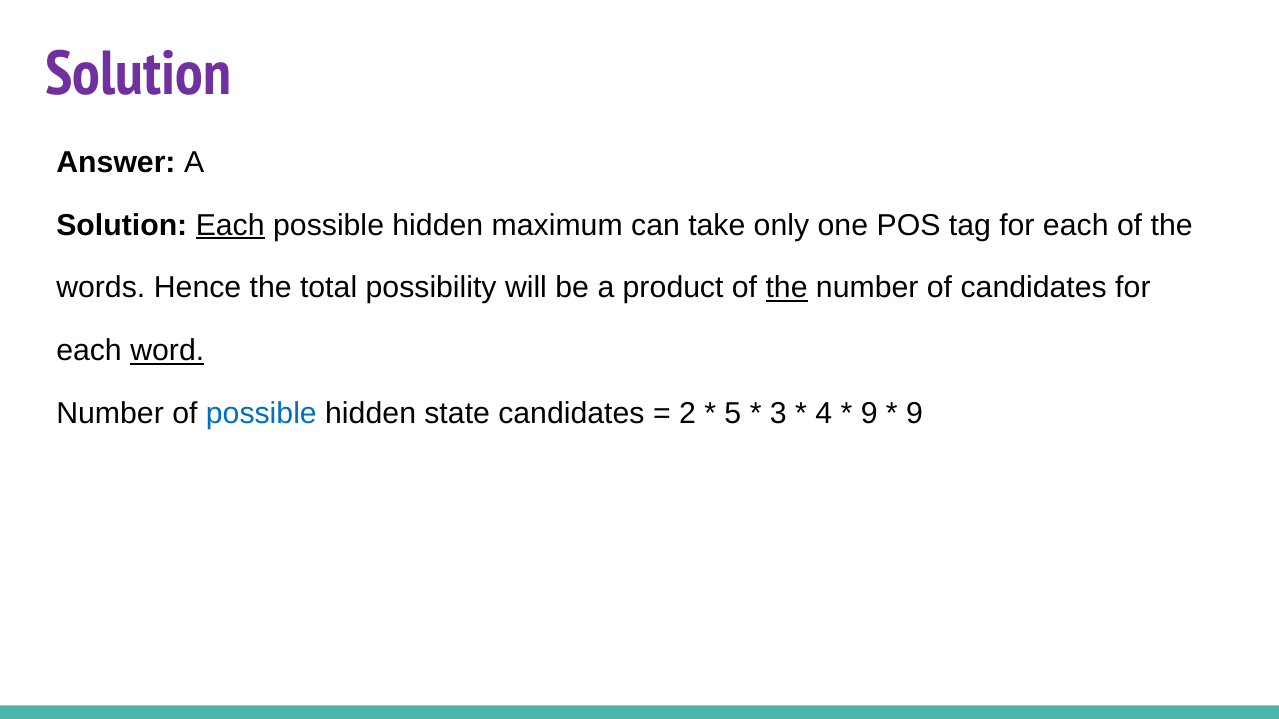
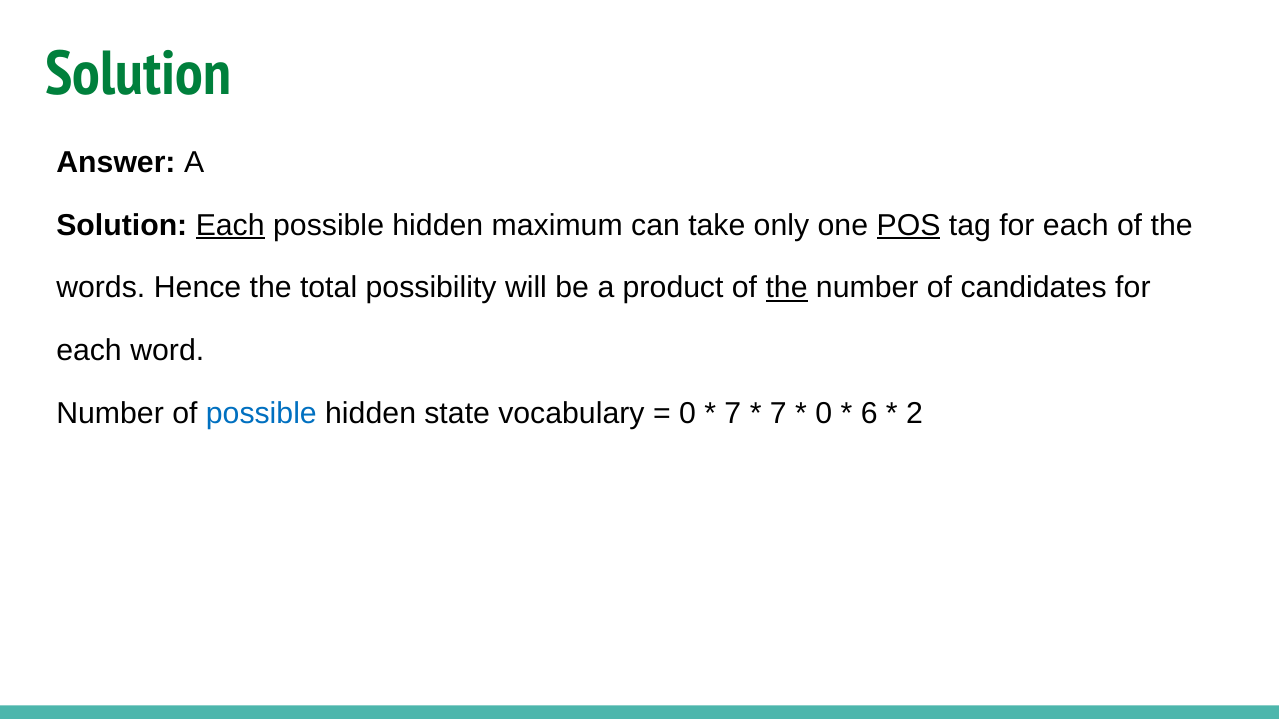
Solution at (138, 74) colour: purple -> green
POS underline: none -> present
word underline: present -> none
state candidates: candidates -> vocabulary
2 at (687, 414): 2 -> 0
5 at (733, 414): 5 -> 7
3 at (778, 414): 3 -> 7
4 at (824, 414): 4 -> 0
9 at (869, 414): 9 -> 6
9 at (915, 414): 9 -> 2
